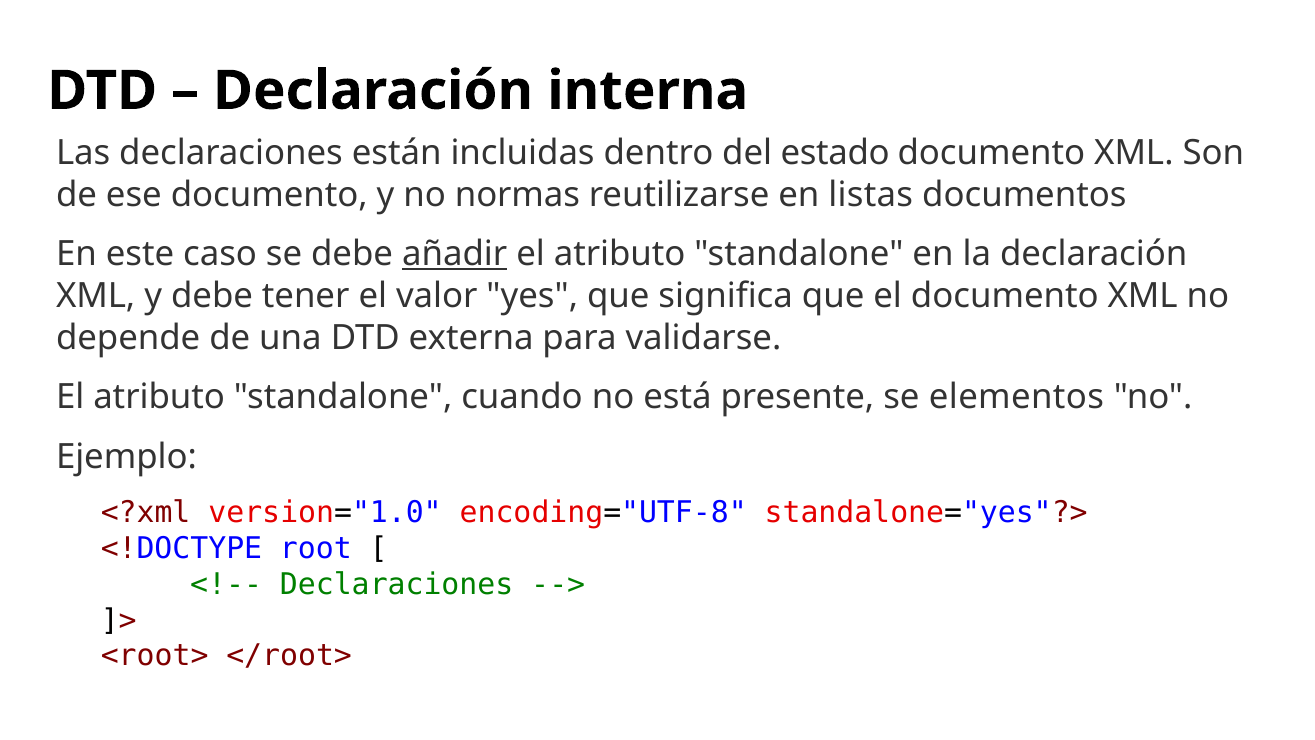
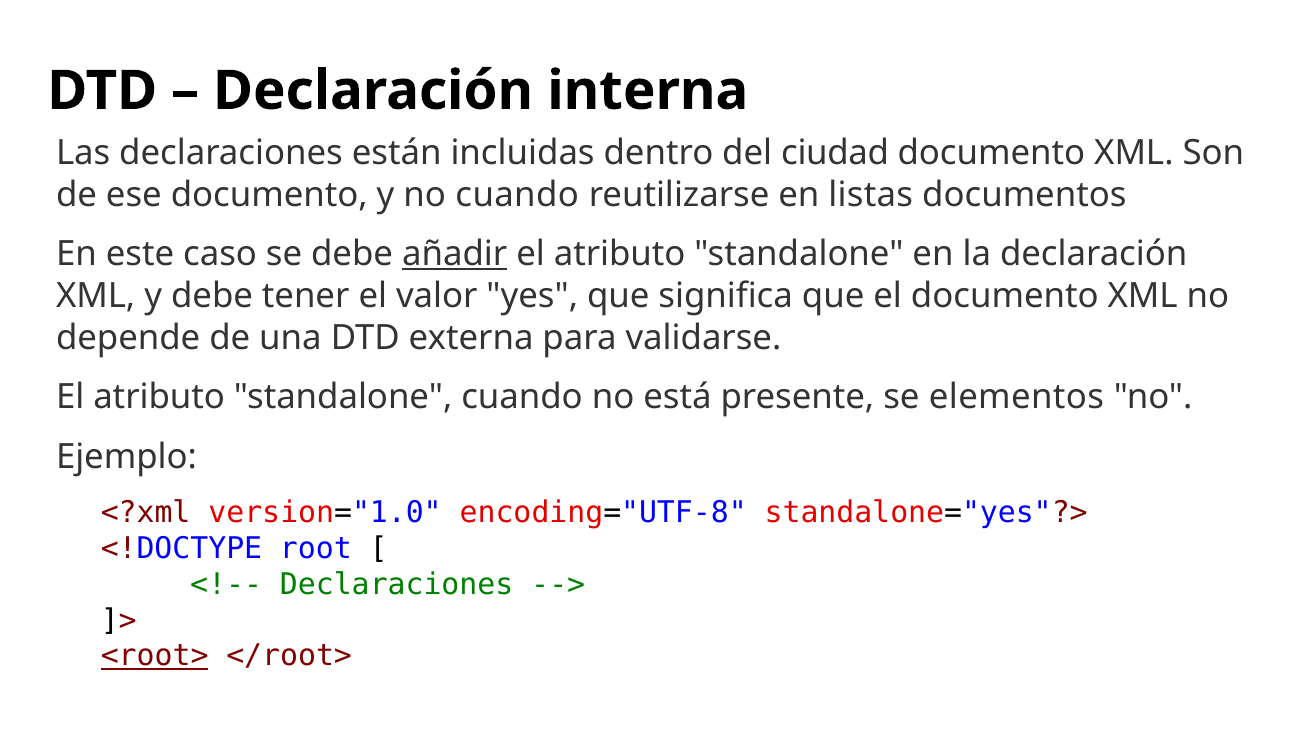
estado: estado -> ciudad
no normas: normas -> cuando
<root> underline: none -> present
